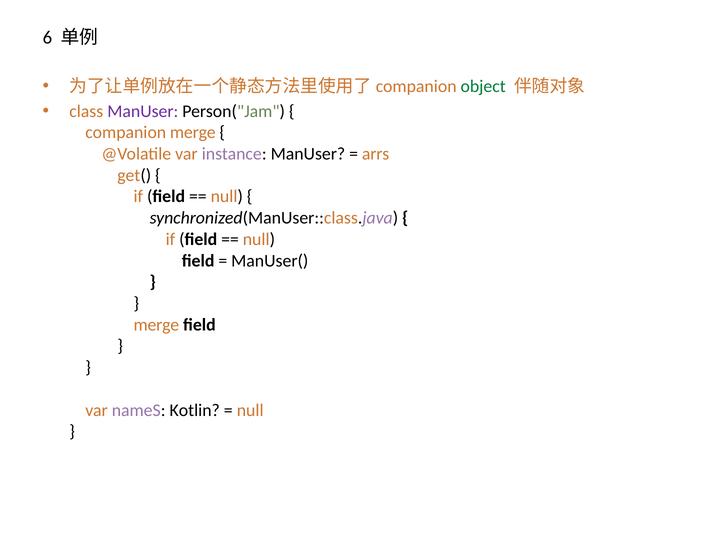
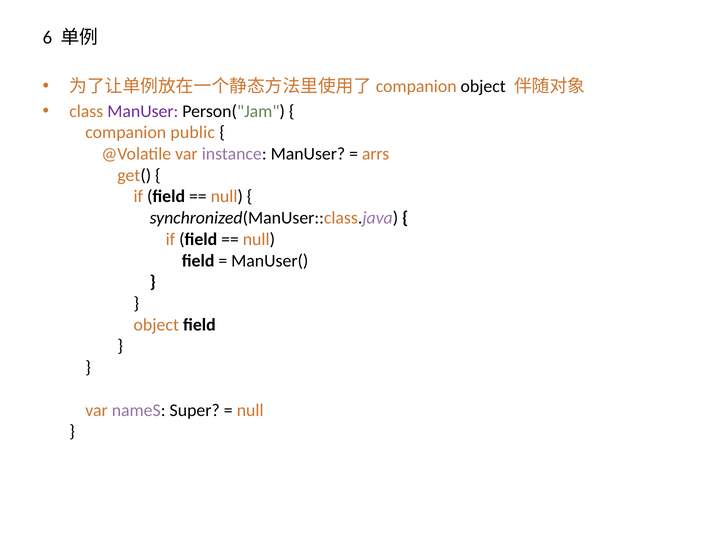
object at (483, 86) colour: green -> black
companion merge: merge -> public
merge at (156, 324): merge -> object
Kotlin: Kotlin -> Super
